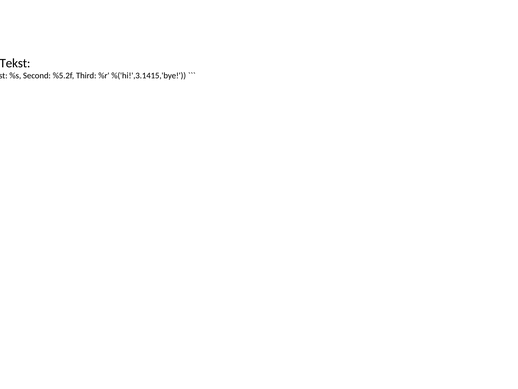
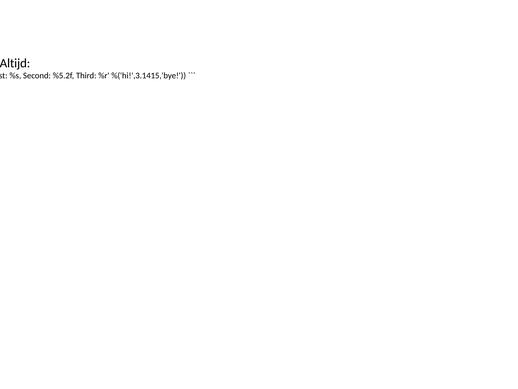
Tekst: Tekst -> Altijd
